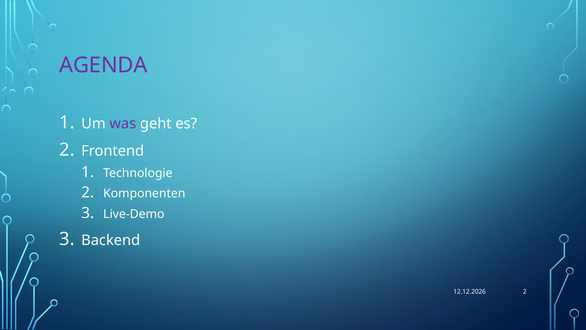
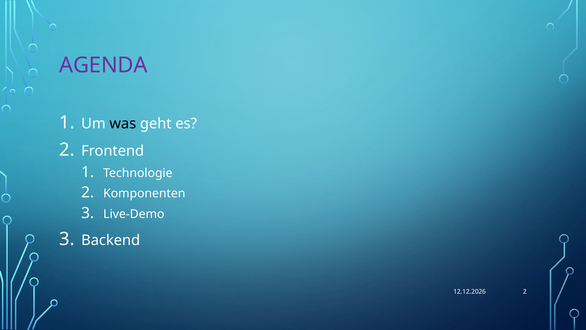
was colour: purple -> black
